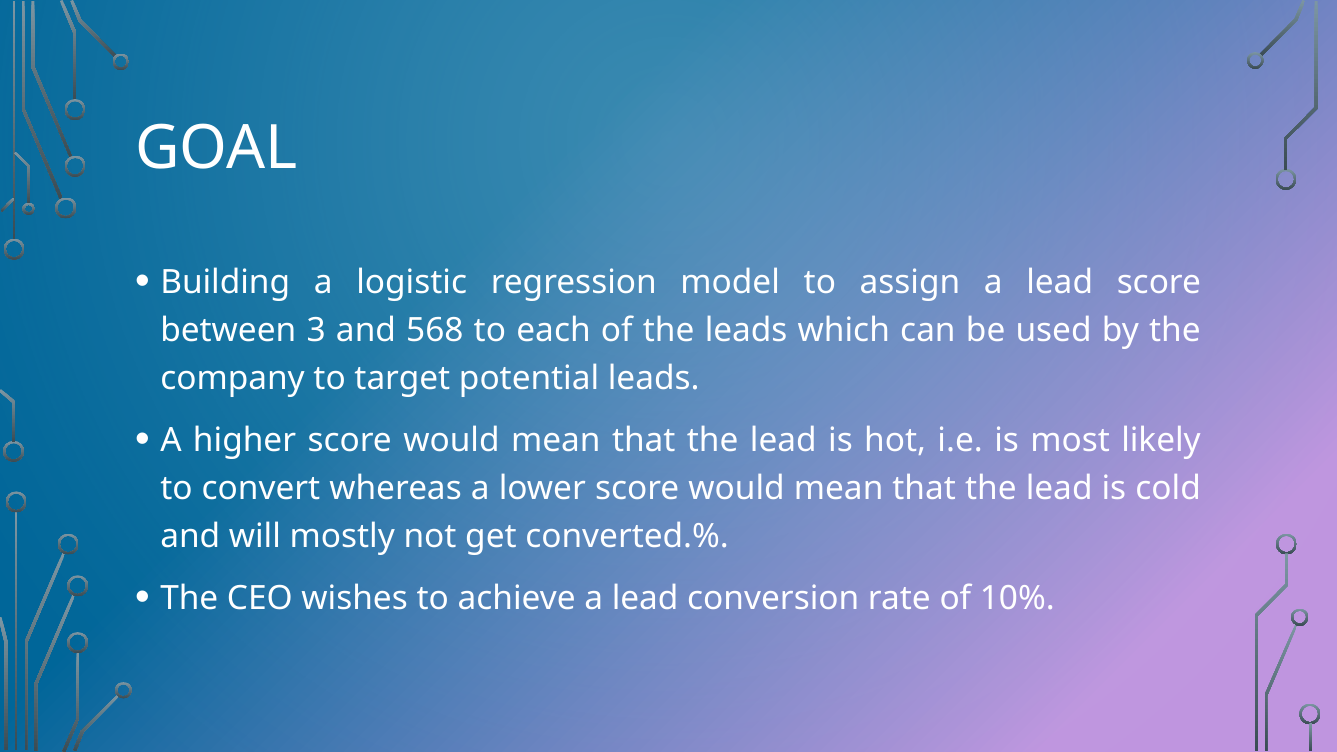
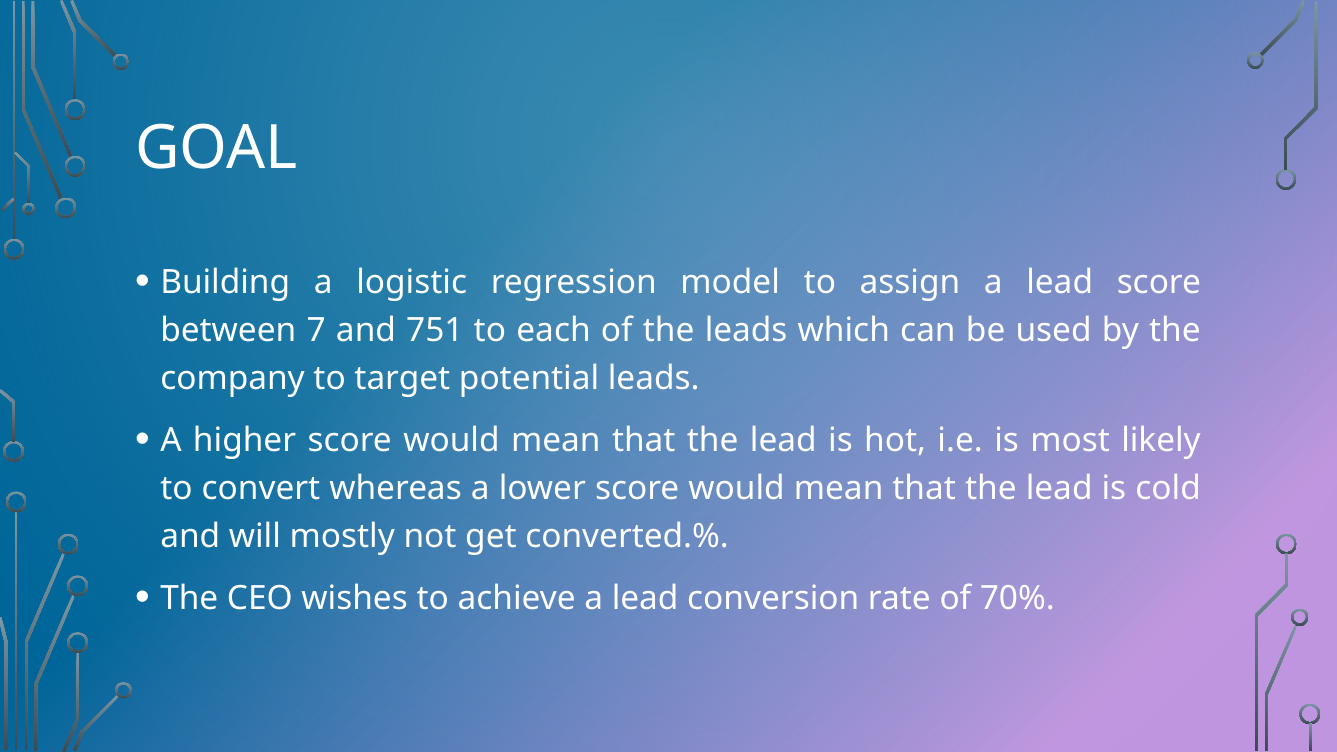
3: 3 -> 7
568: 568 -> 751
10%: 10% -> 70%
